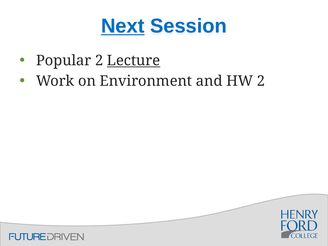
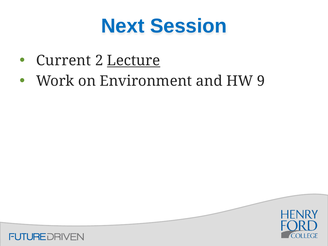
Next underline: present -> none
Popular: Popular -> Current
HW 2: 2 -> 9
